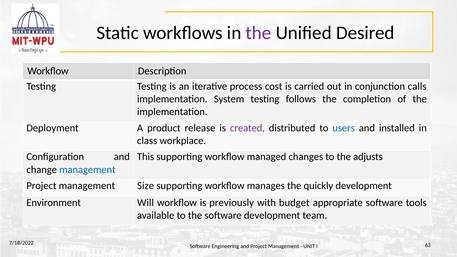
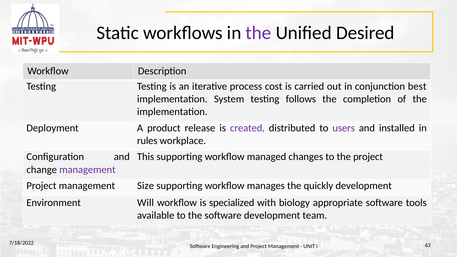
calls: calls -> best
users colour: blue -> purple
class: class -> rules
the adjusts: adjusts -> project
management at (87, 170) colour: blue -> purple
previously: previously -> specialized
budget: budget -> biology
